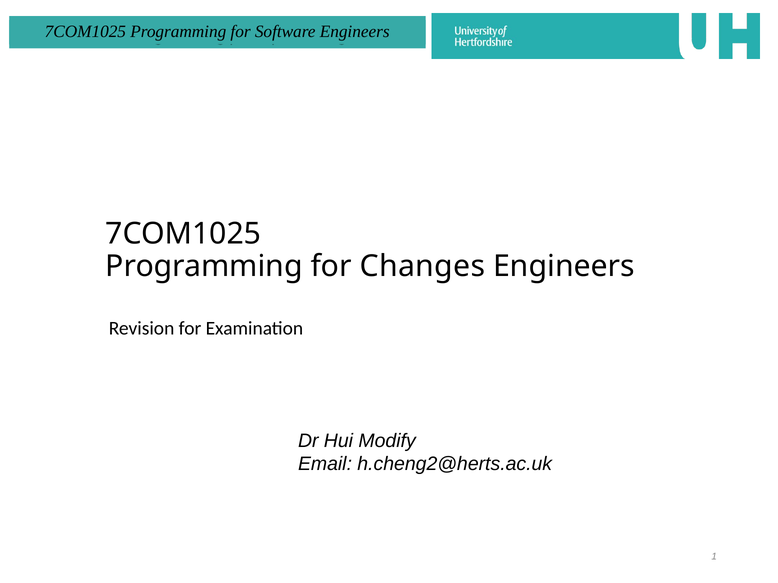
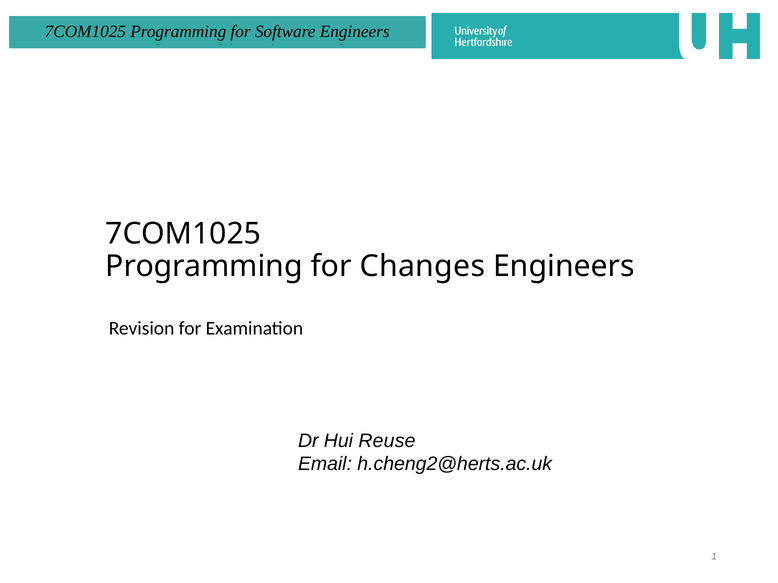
Modify: Modify -> Reuse
